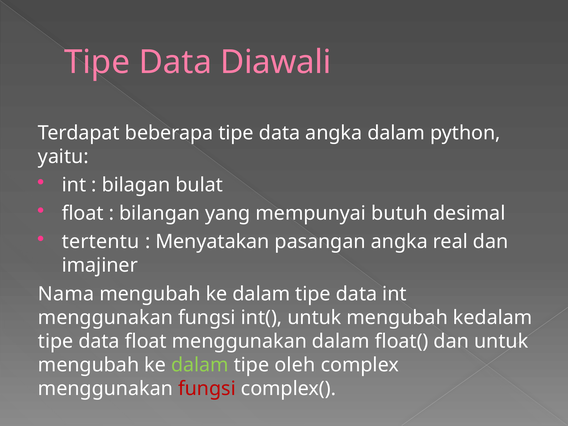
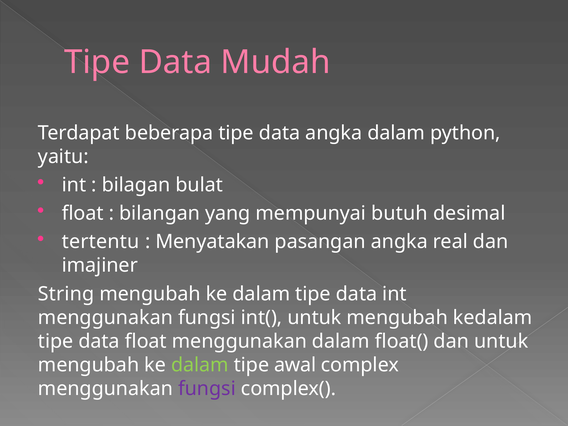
Diawali: Diawali -> Mudah
Nama: Nama -> String
oleh: oleh -> awal
fungsi at (207, 389) colour: red -> purple
